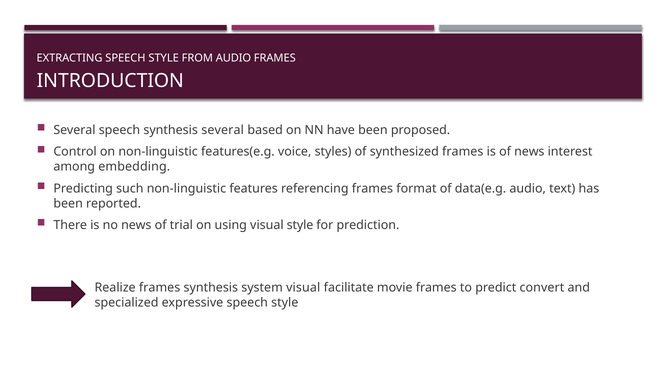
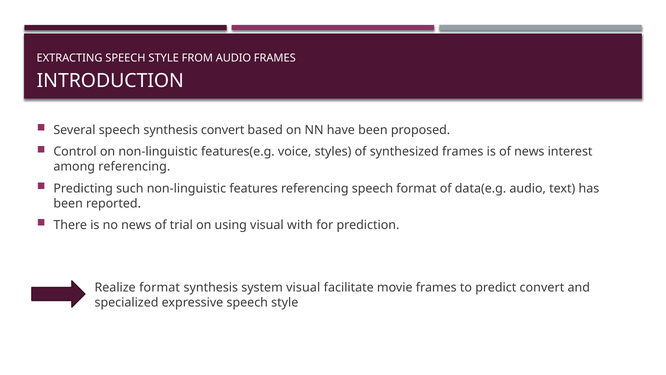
synthesis several: several -> convert
among embedding: embedding -> referencing
referencing frames: frames -> speech
visual style: style -> with
Realize frames: frames -> format
